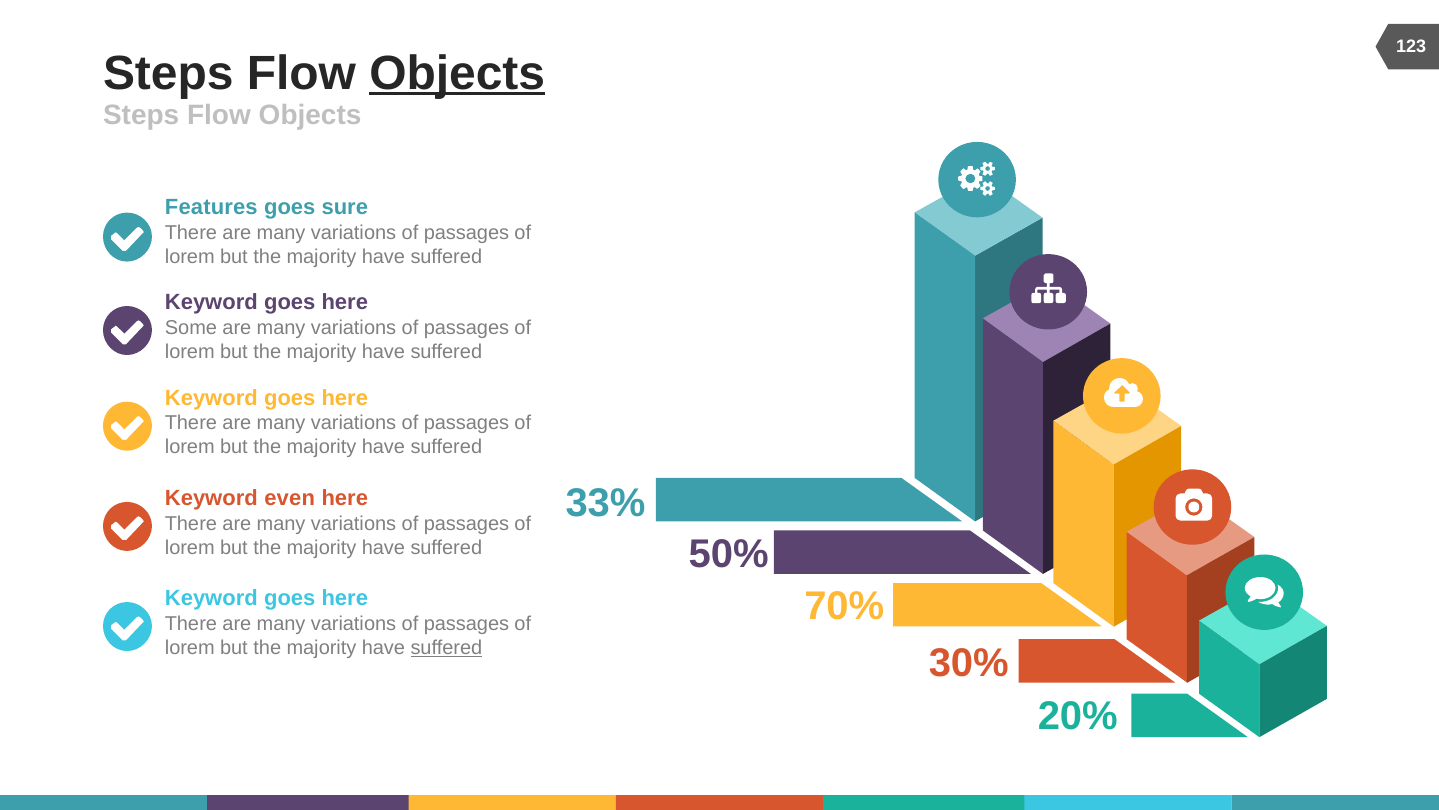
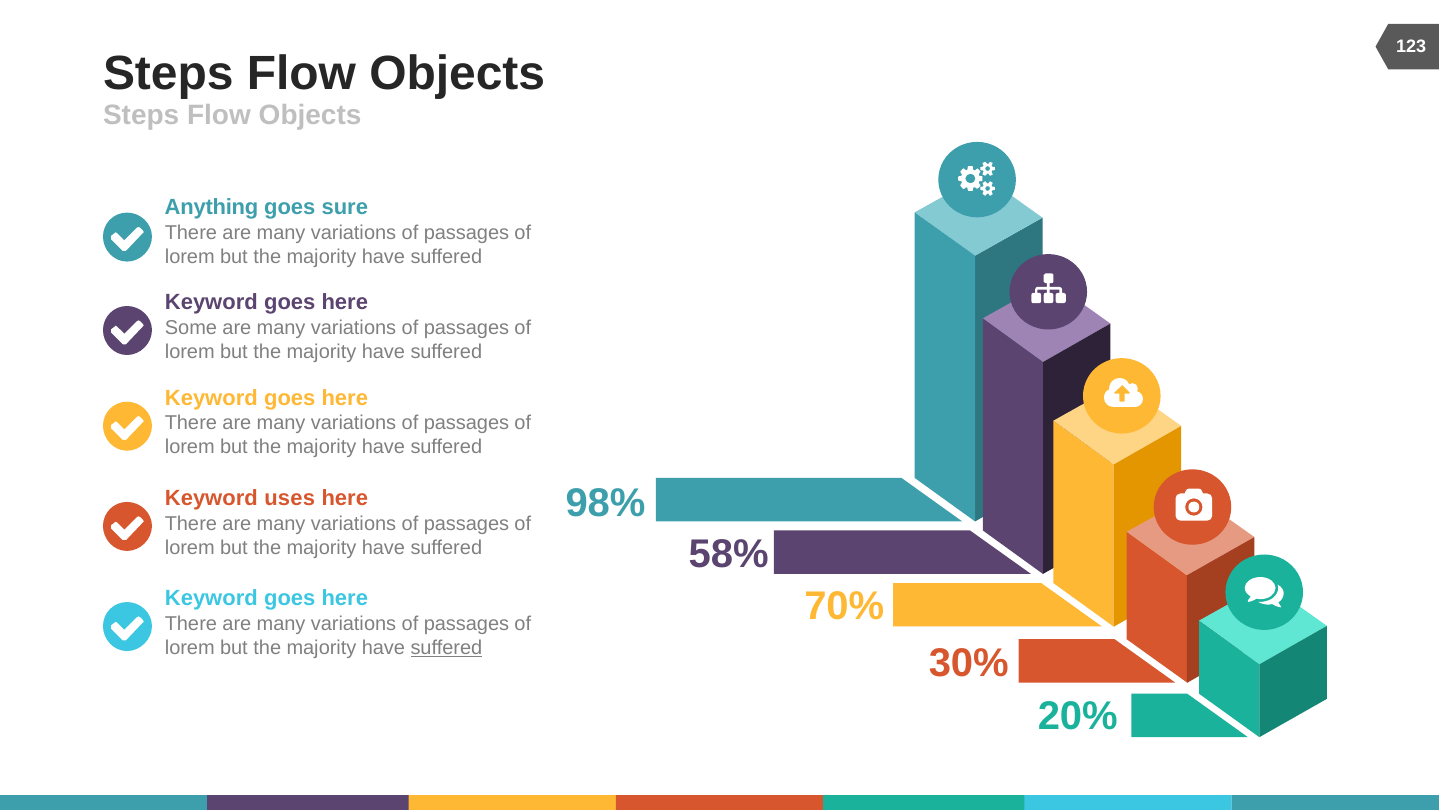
Objects at (457, 73) underline: present -> none
Features: Features -> Anything
33%: 33% -> 98%
even: even -> uses
50%: 50% -> 58%
